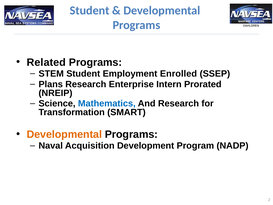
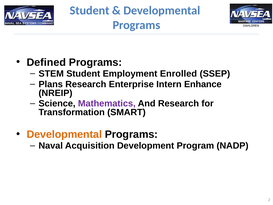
Related: Related -> Defined
Prorated: Prorated -> Enhance
Mathematics colour: blue -> purple
